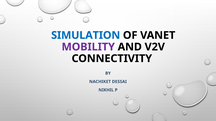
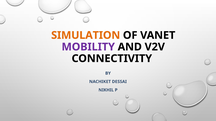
SIMULATION colour: blue -> orange
